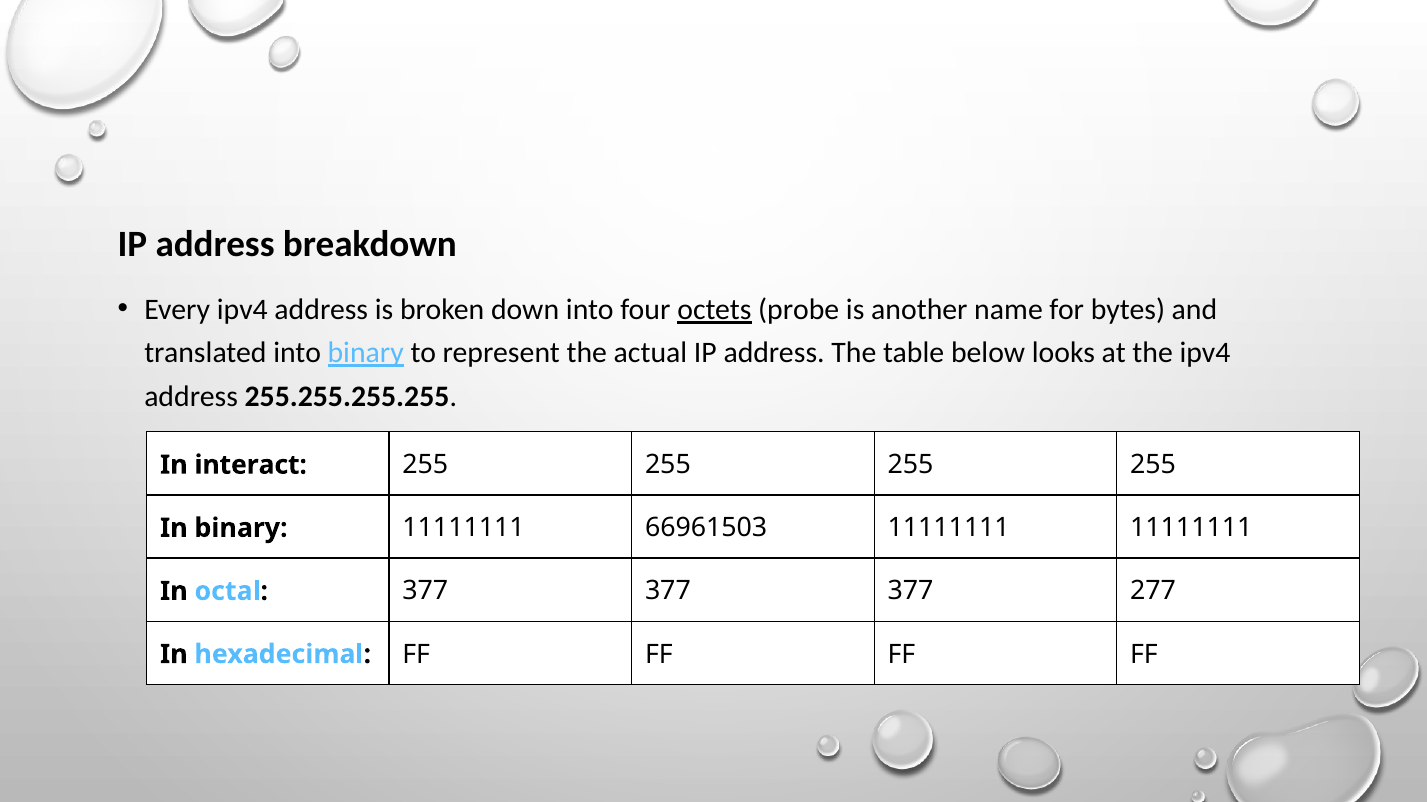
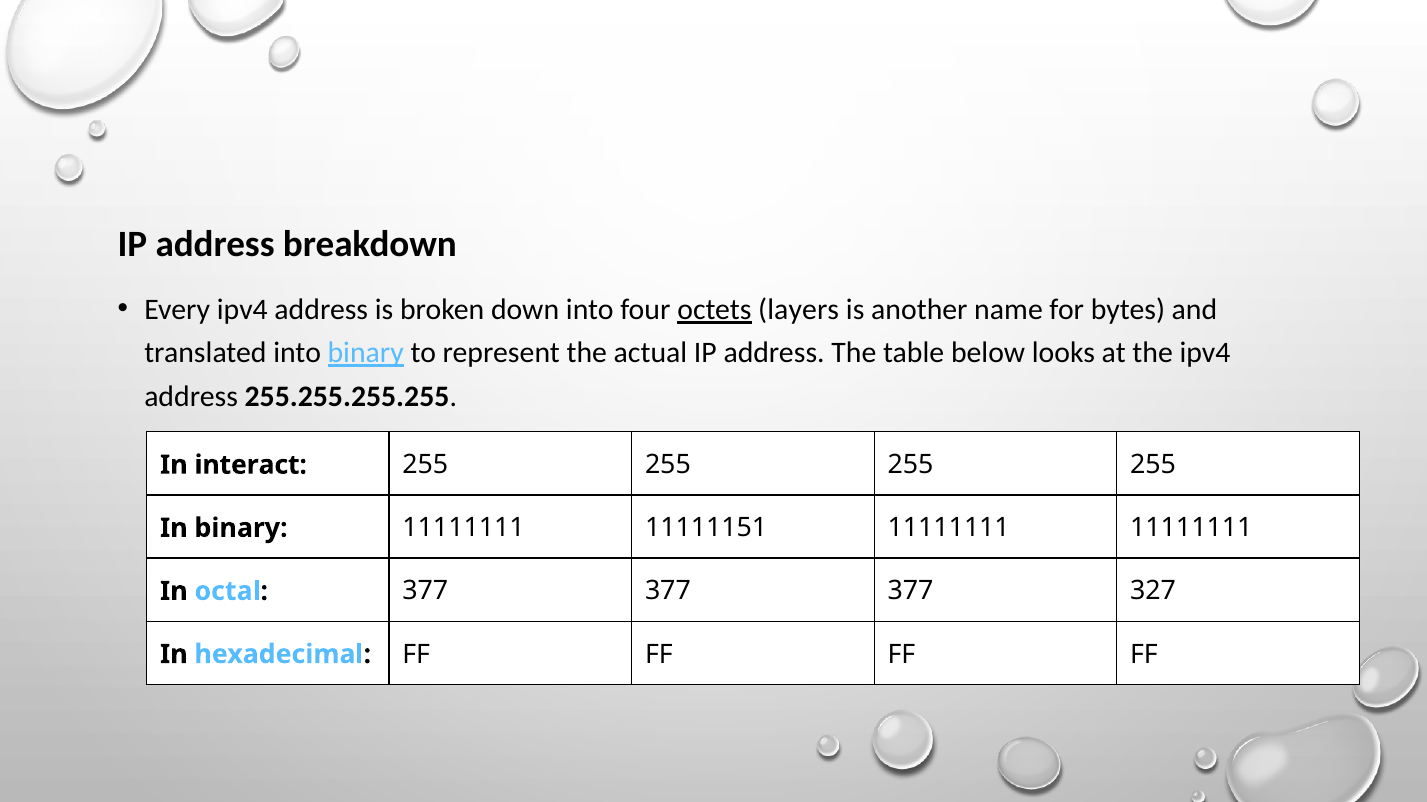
probe: probe -> layers
66961503: 66961503 -> 11111151
277: 277 -> 327
